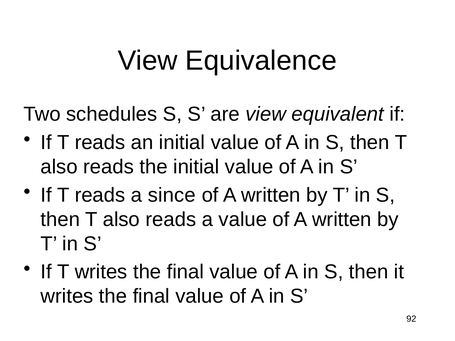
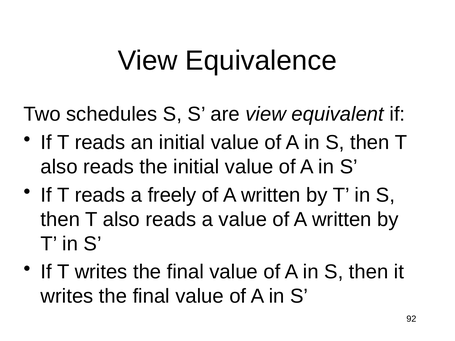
since: since -> freely
